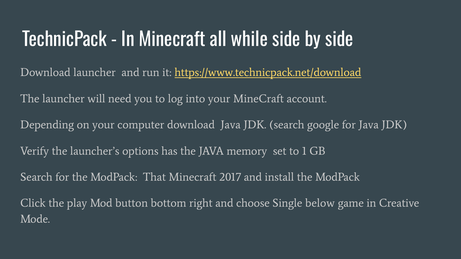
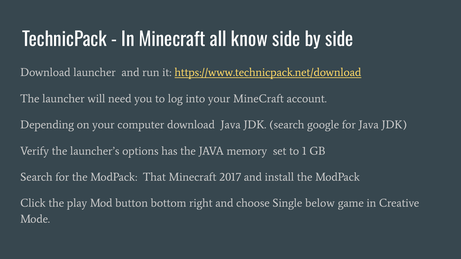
while: while -> know
